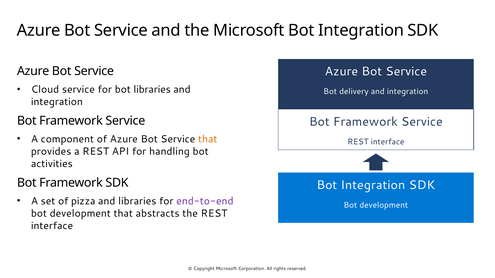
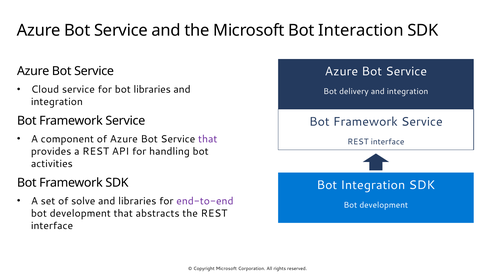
Microsoft Bot Integration: Integration -> Interaction
that at (208, 139) colour: orange -> purple
pizza: pizza -> solve
